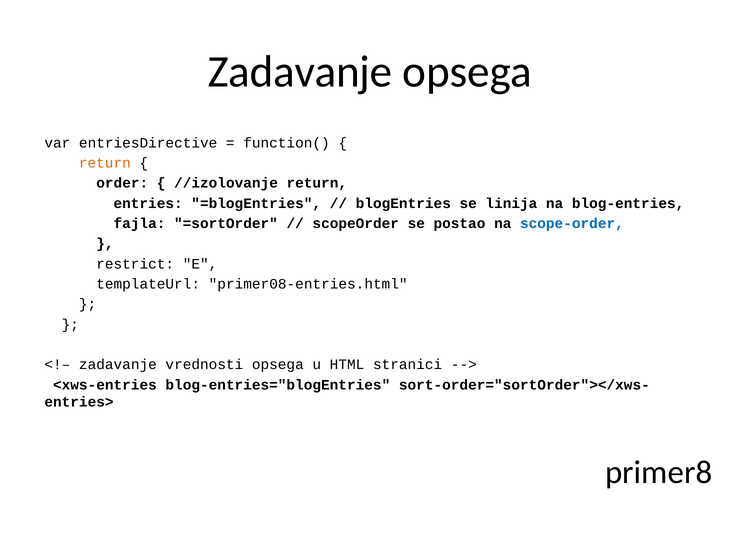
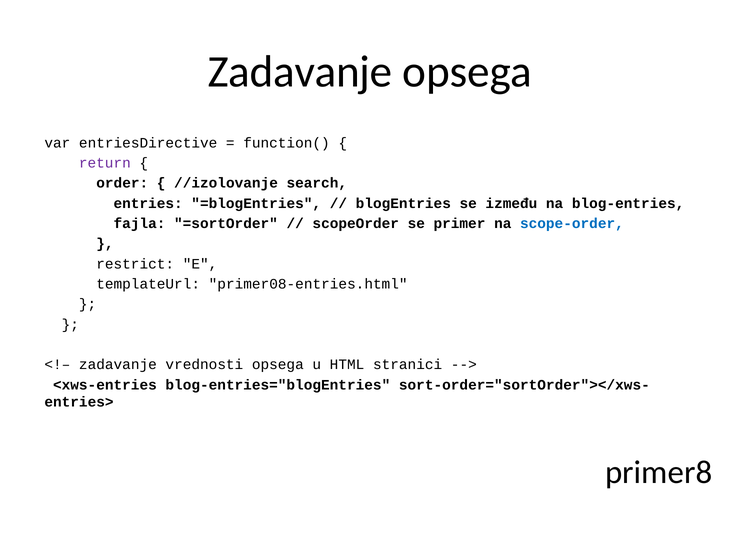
return at (105, 163) colour: orange -> purple
//izolovanje return: return -> search
linija: linija -> između
postao: postao -> primer
